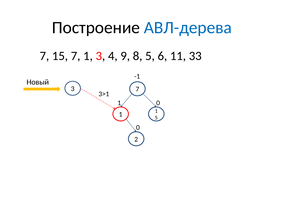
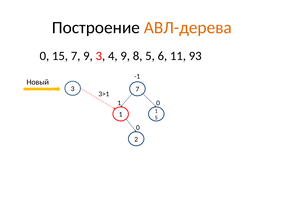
АВЛ-дерева colour: blue -> orange
7 at (44, 56): 7 -> 0
7 1: 1 -> 9
33: 33 -> 93
